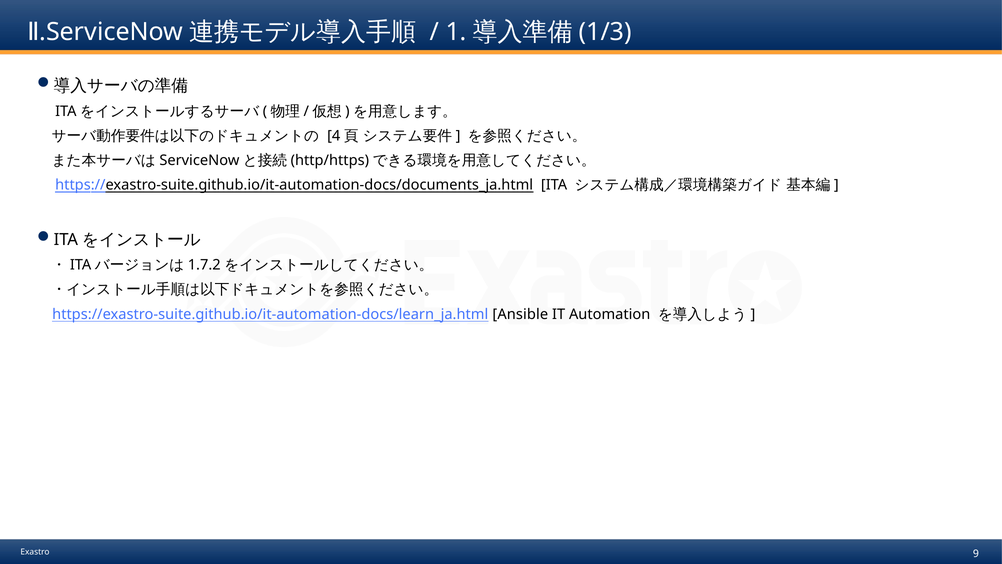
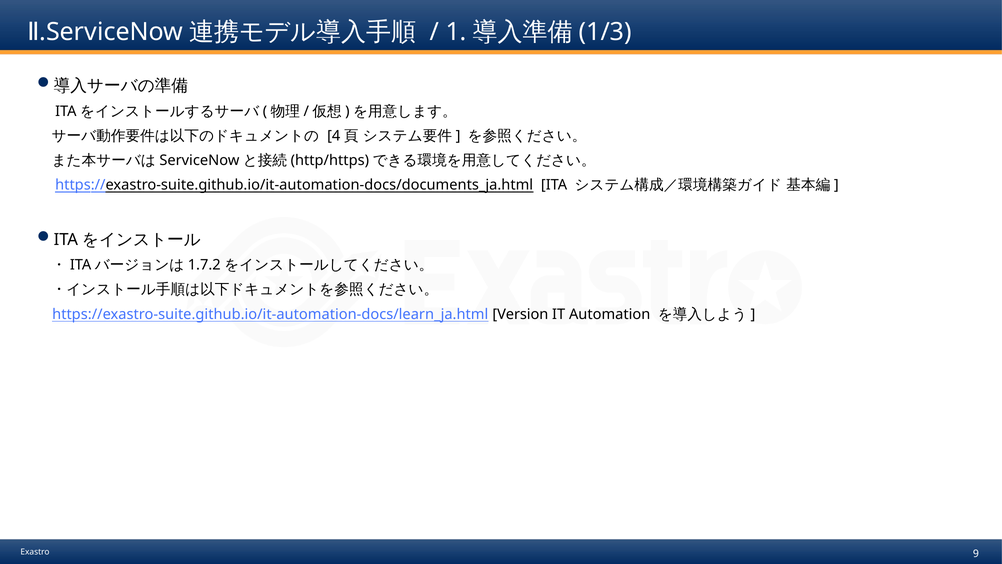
Ansible: Ansible -> Version
